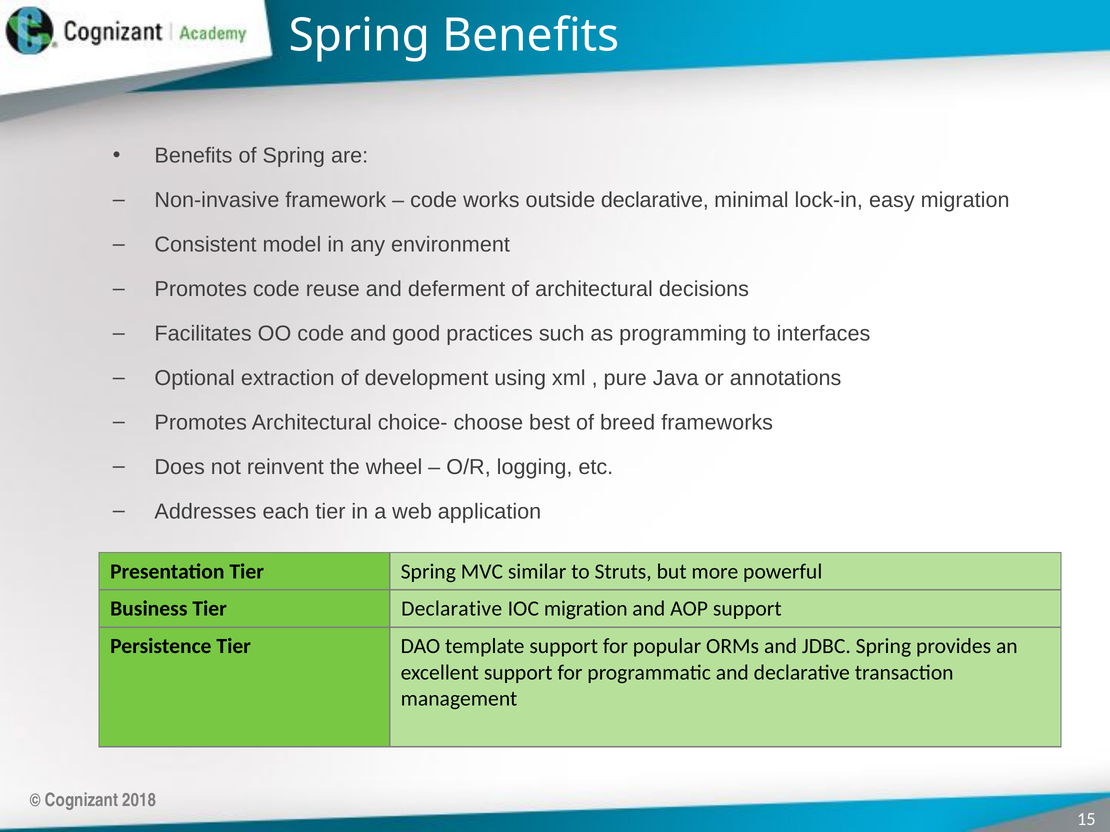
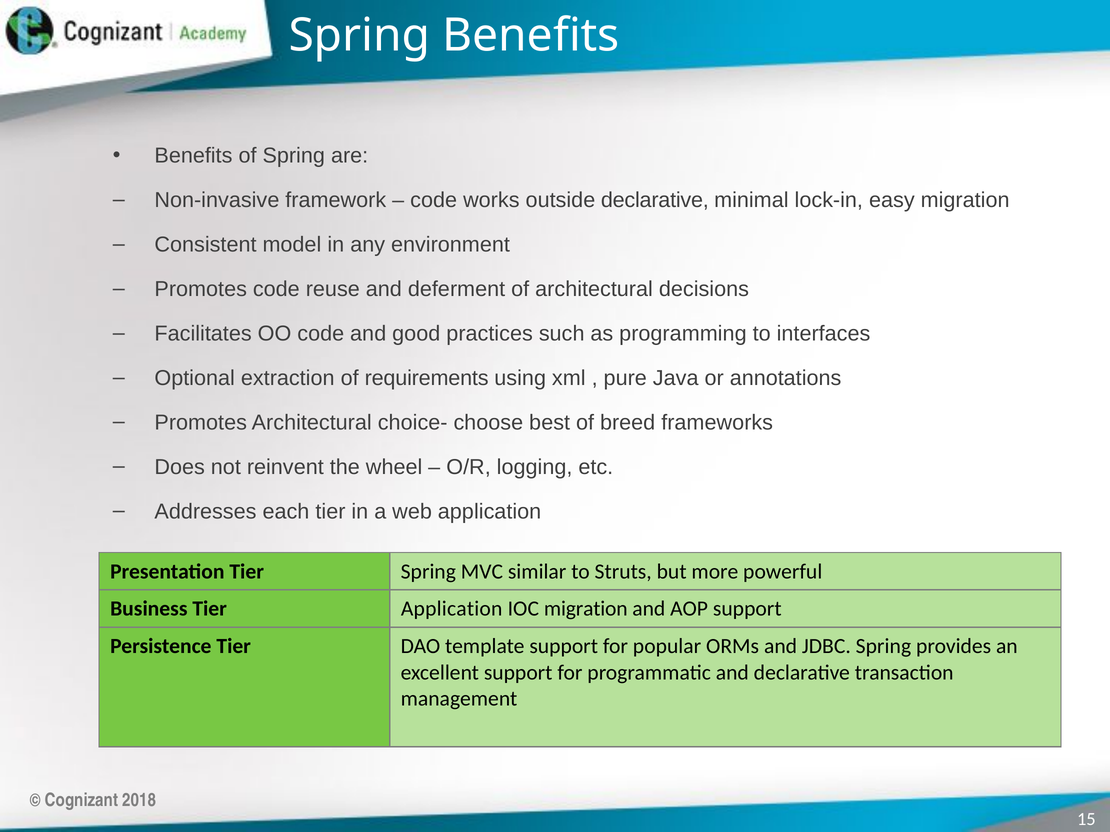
development: development -> requirements
Tier Declarative: Declarative -> Application
